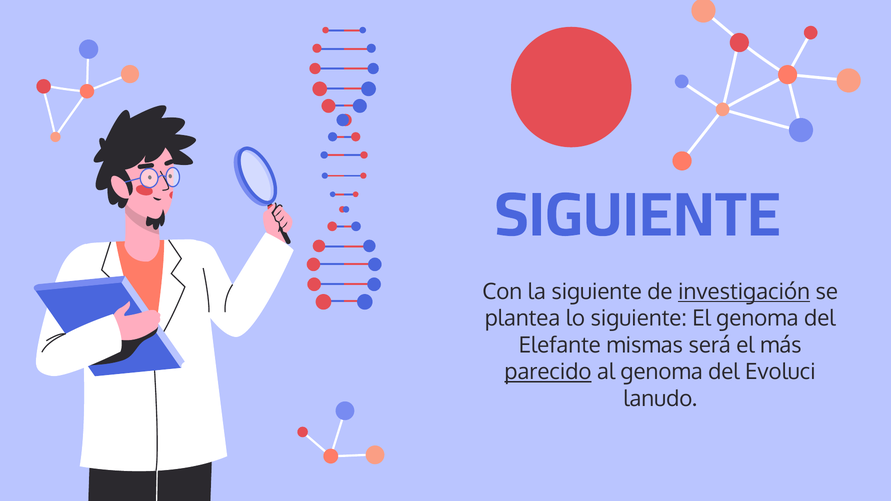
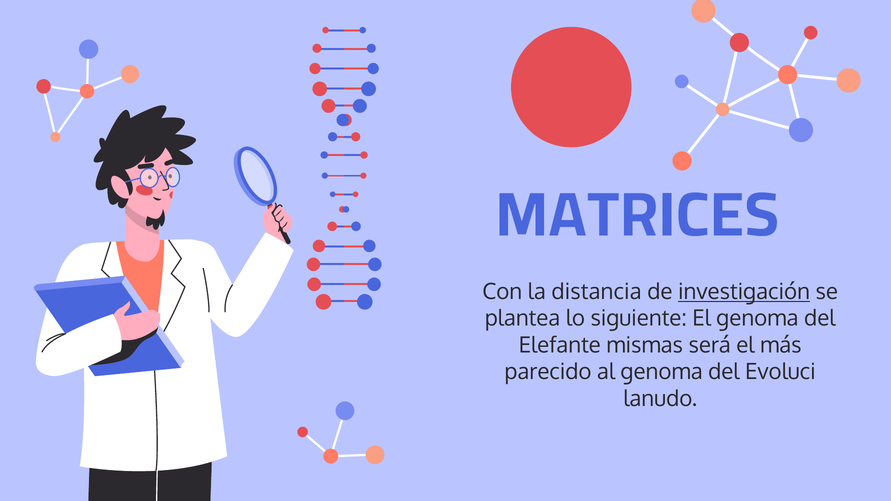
SIGUIENTE at (638, 215): SIGUIENTE -> MATRICES
la siguiente: siguiente -> distancia
parecido underline: present -> none
